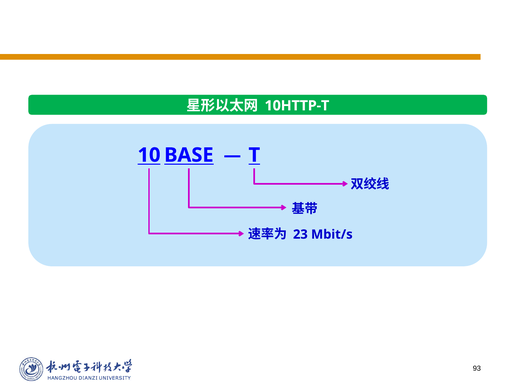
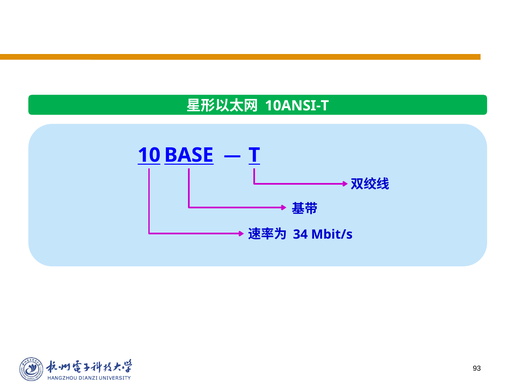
10HTTP-T: 10HTTP-T -> 10ANSI-T
23: 23 -> 34
